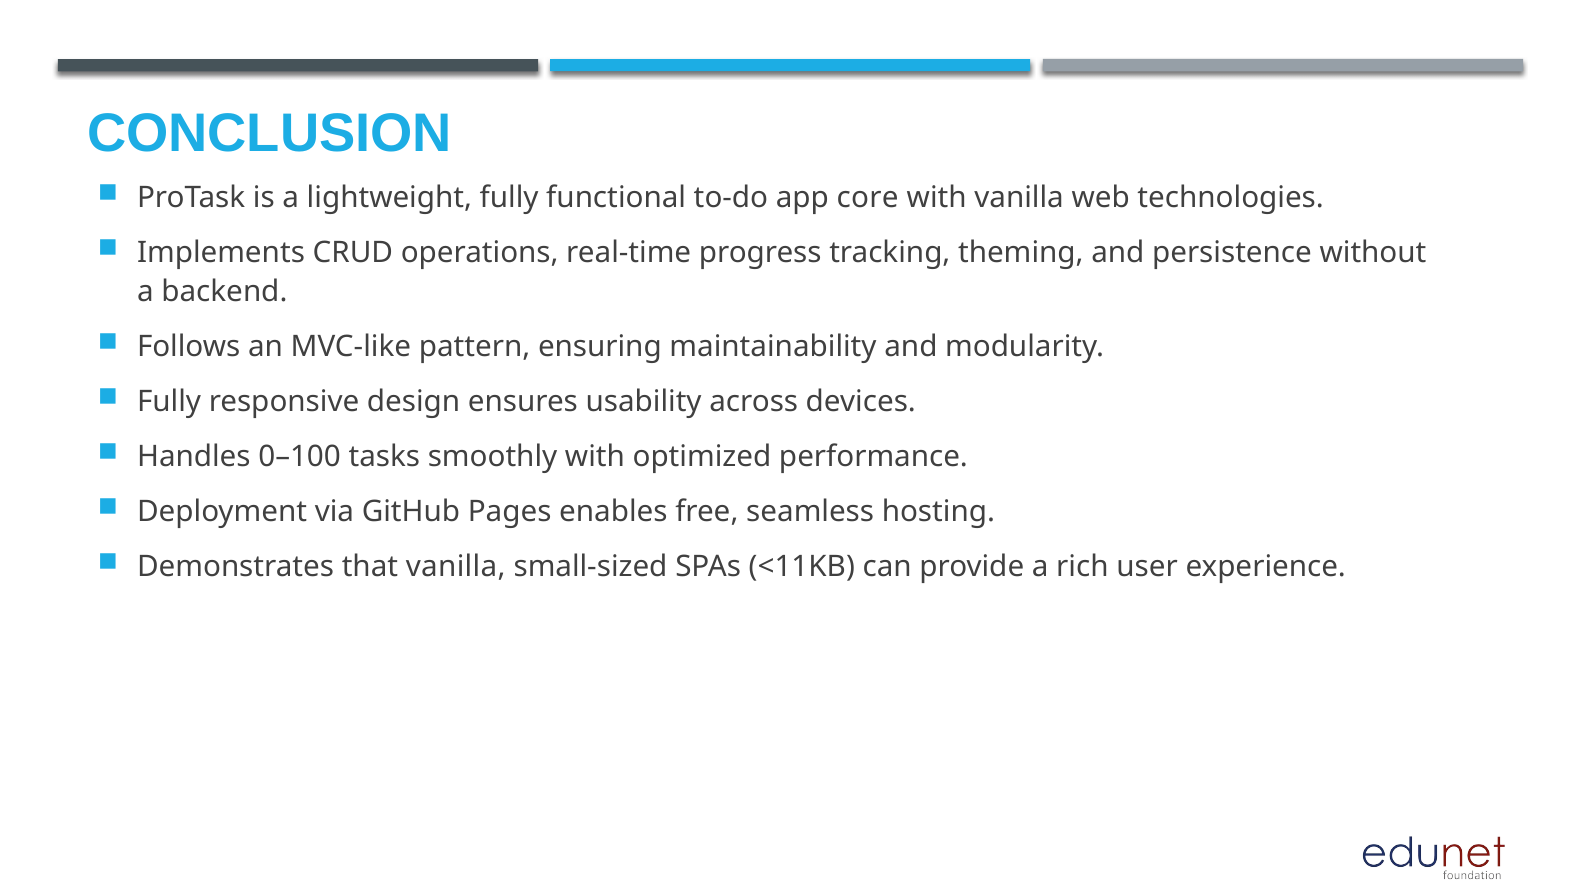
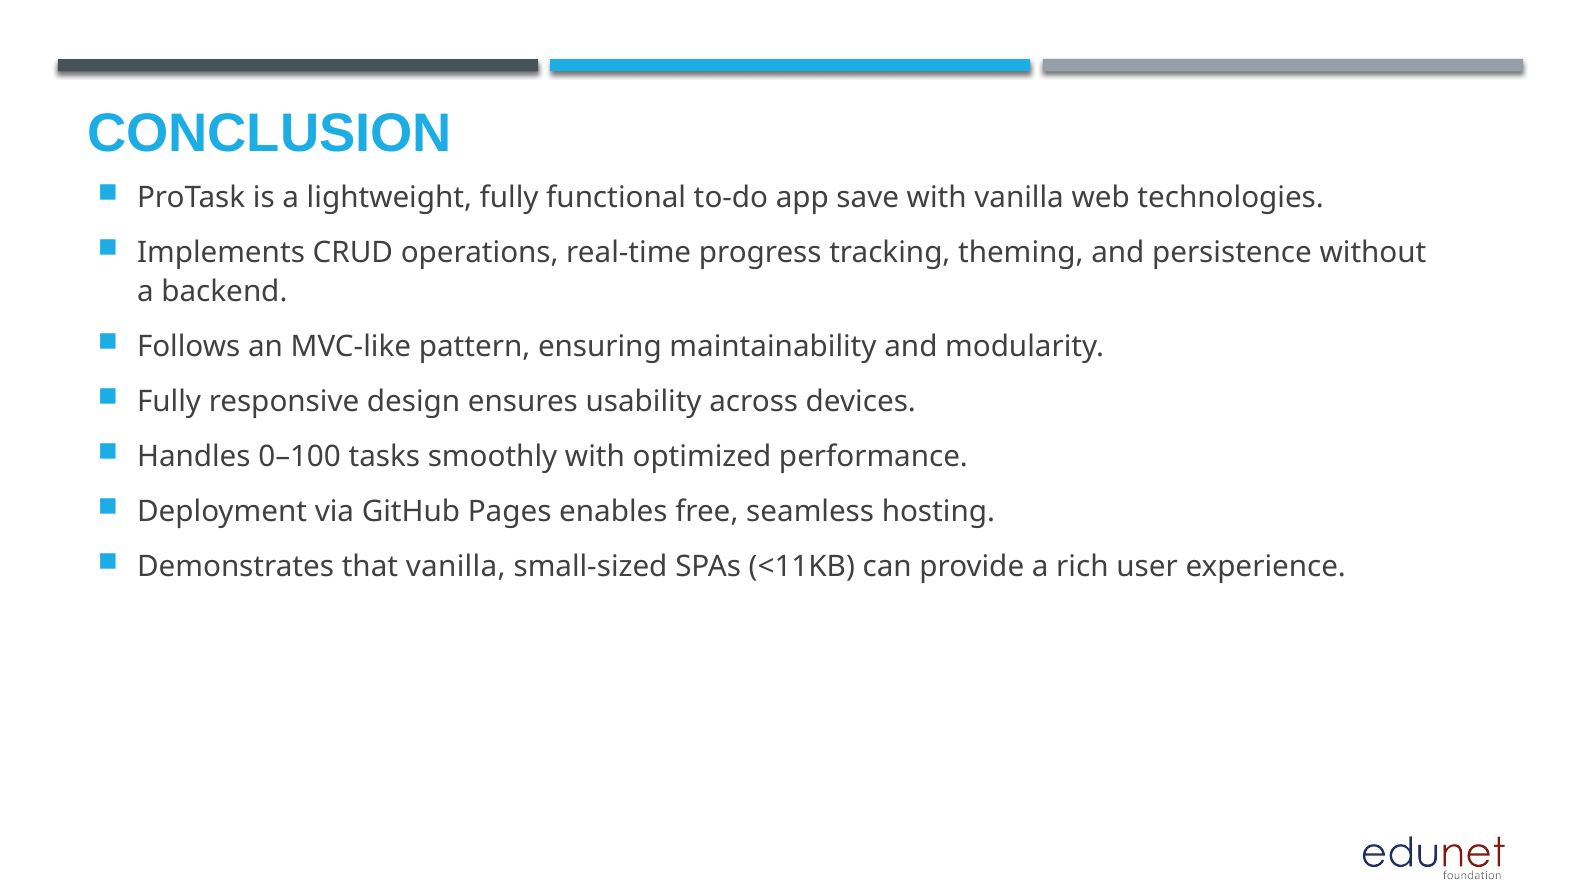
core: core -> save
